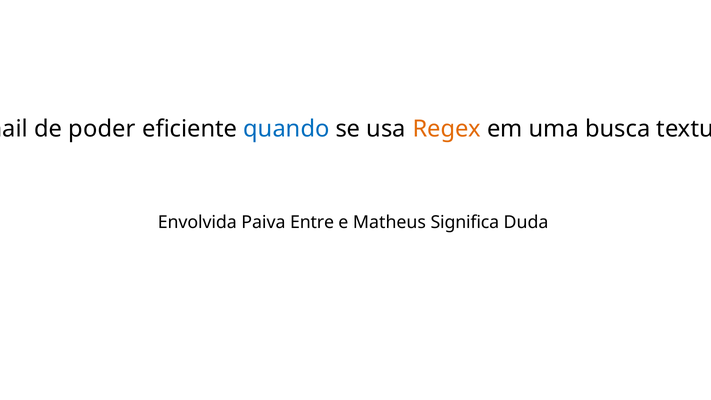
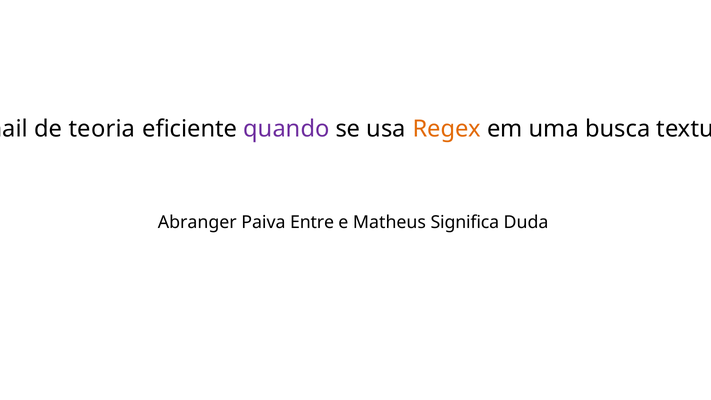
poder: poder -> teoria
quando colour: blue -> purple
Envolvida: Envolvida -> Abranger
